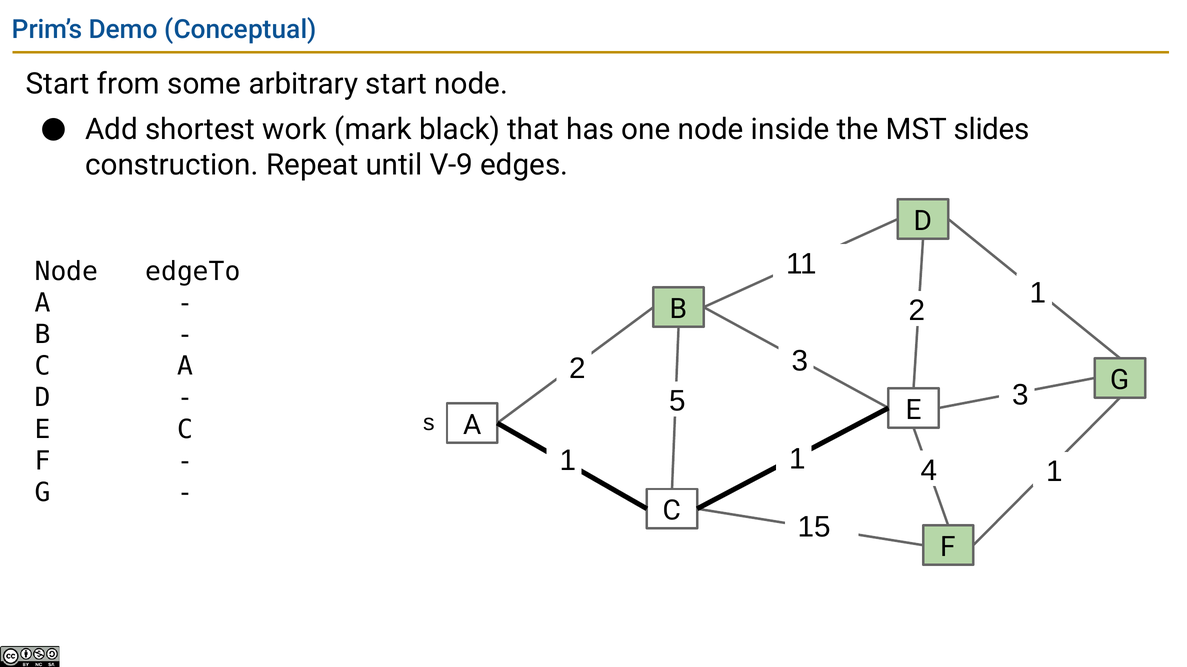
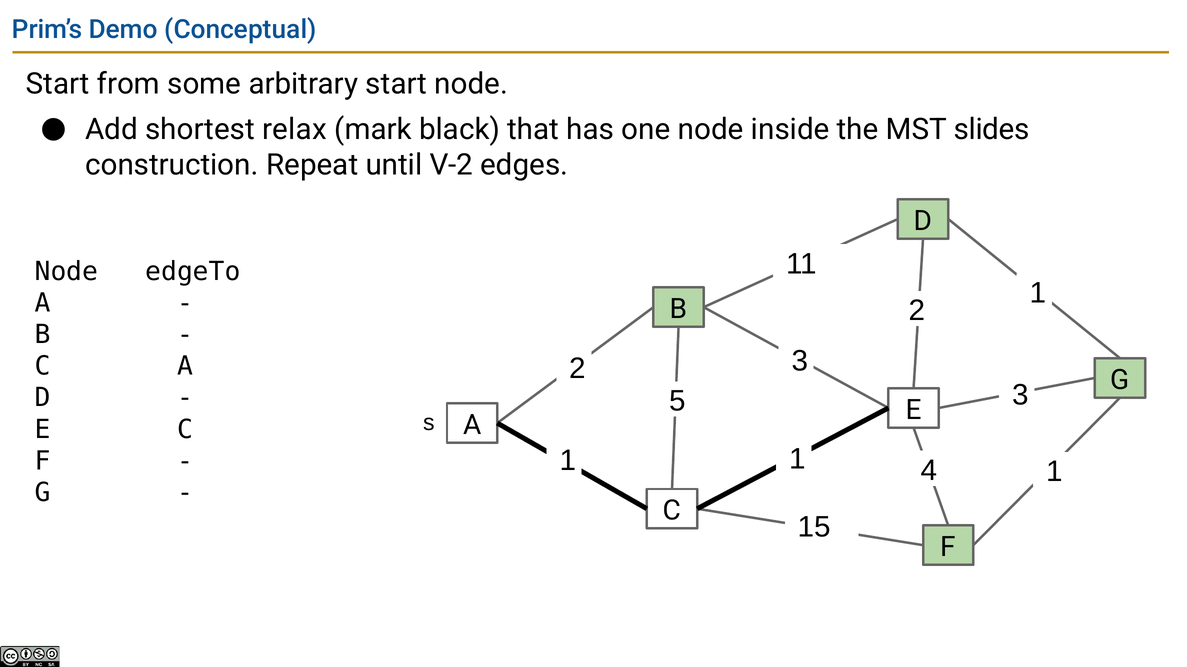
work: work -> relax
V-9: V-9 -> V-2
